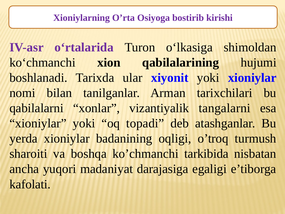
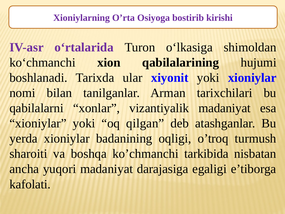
vizantiyalik tangalarni: tangalarni -> madaniyat
topadi: topadi -> qilgan
